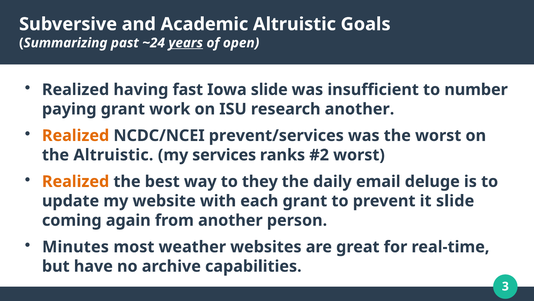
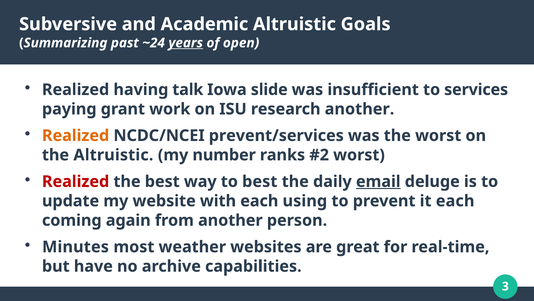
fast: fast -> talk
number: number -> services
services: services -> number
Realized at (76, 181) colour: orange -> red
to they: they -> best
email underline: none -> present
each grant: grant -> using
it slide: slide -> each
